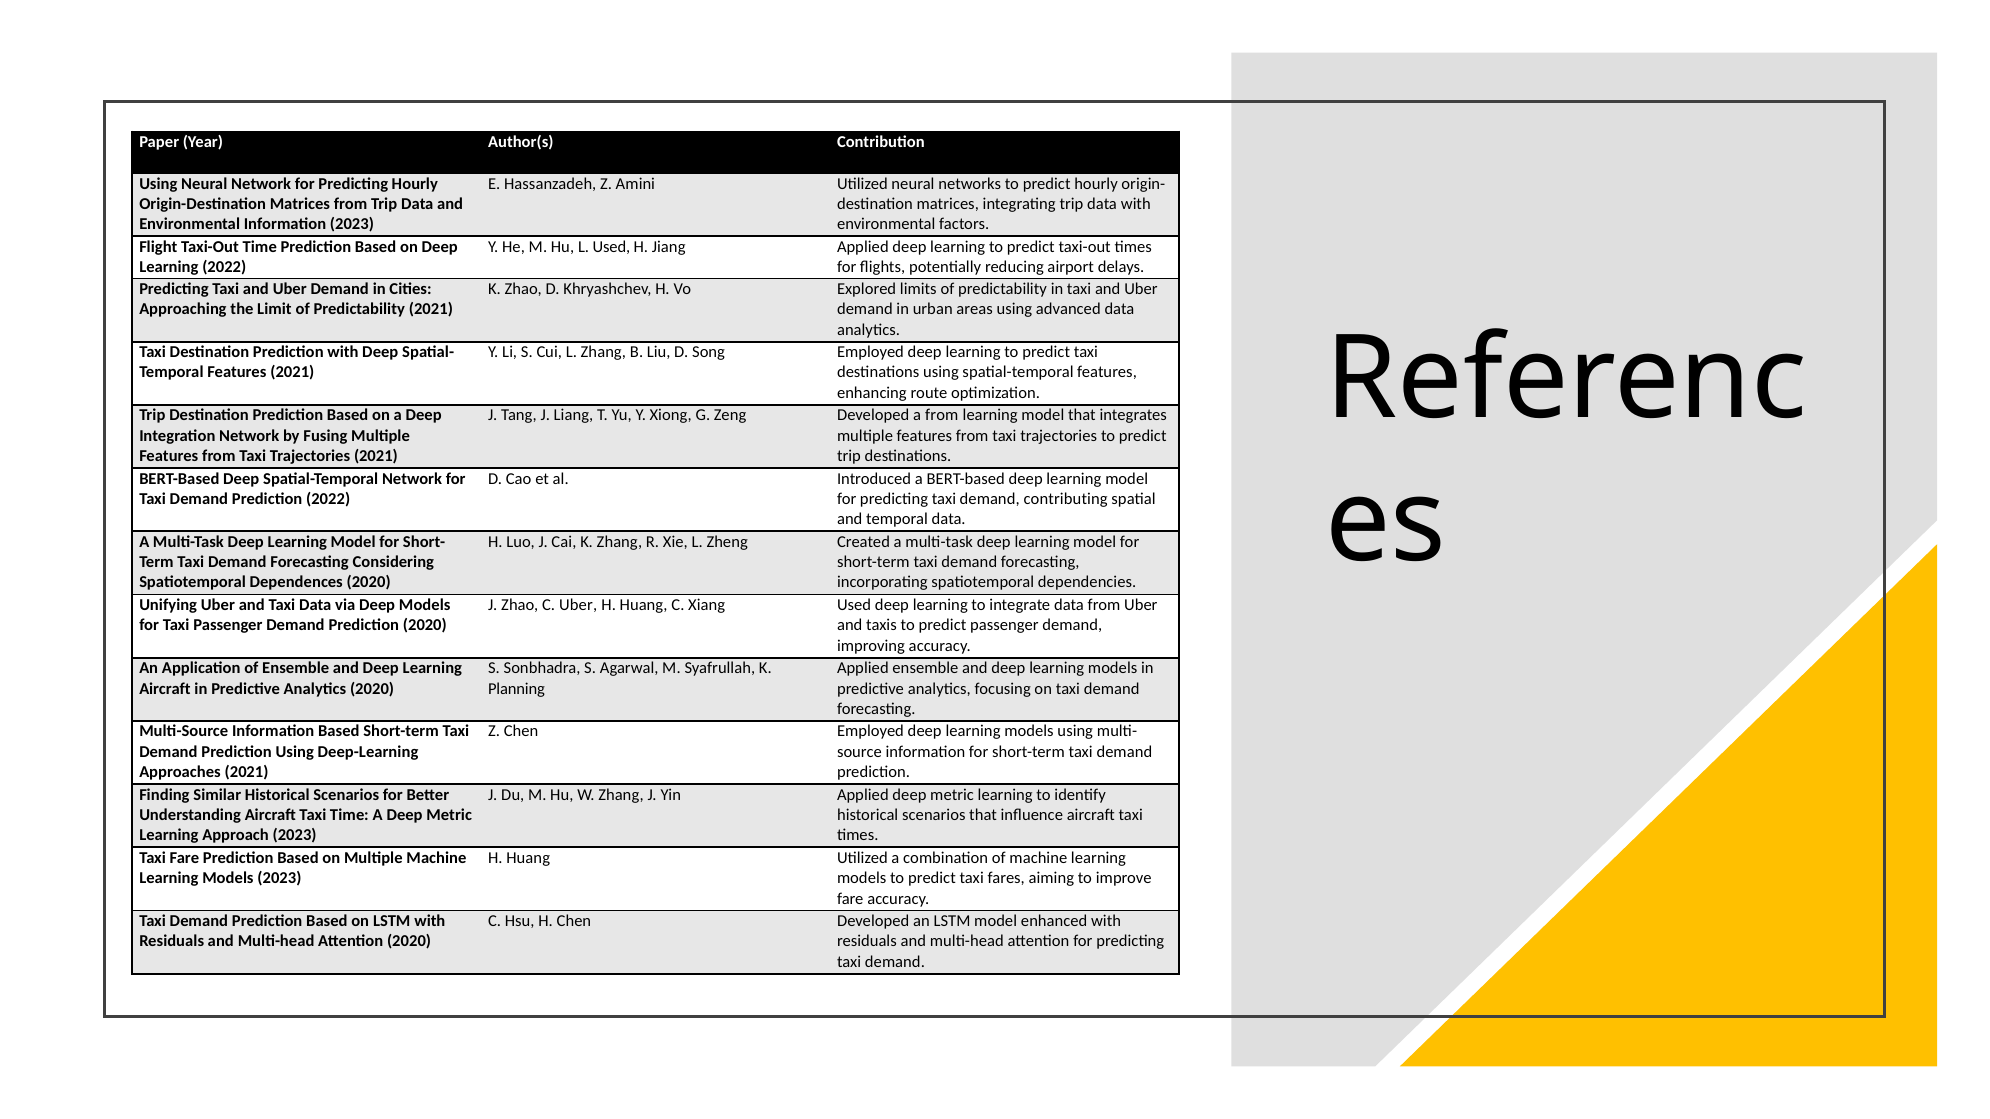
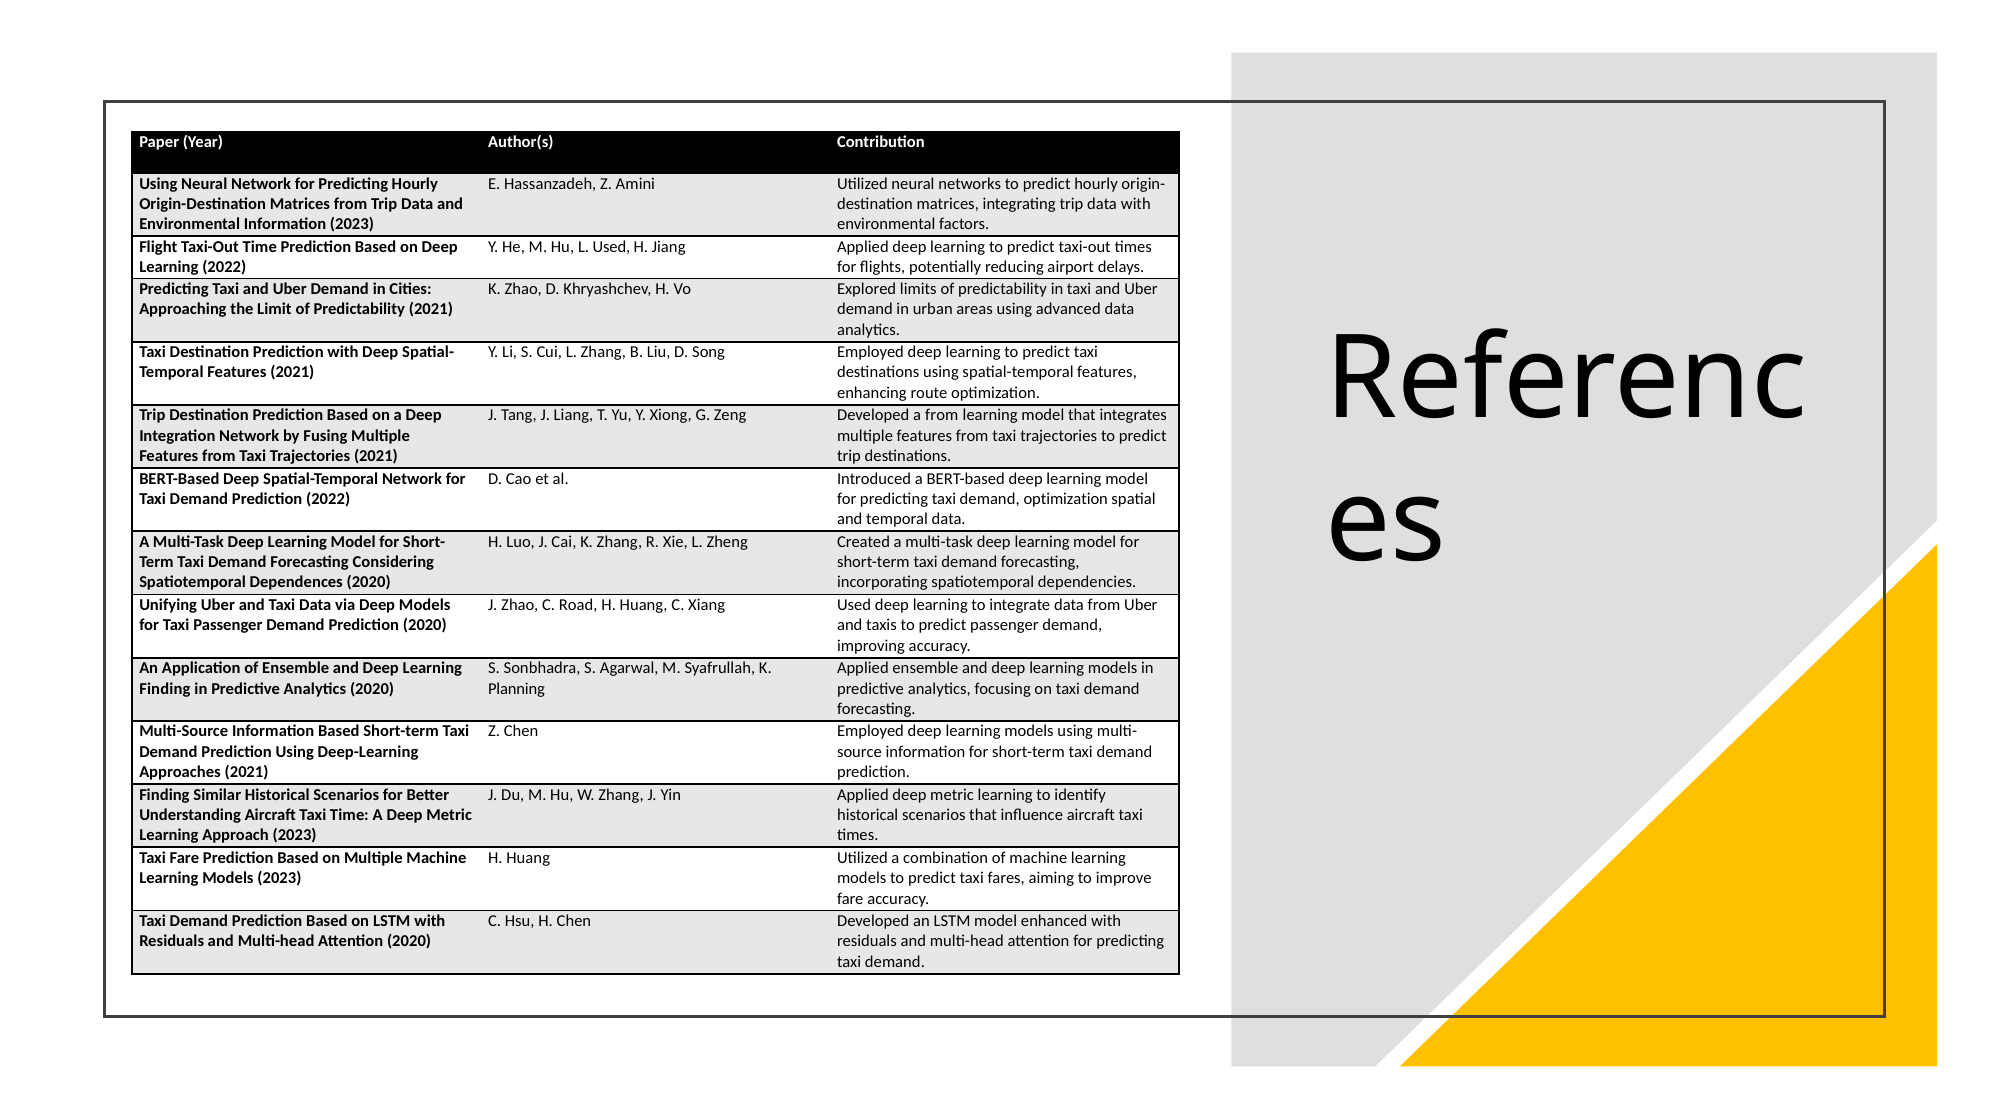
demand contributing: contributing -> optimization
C Uber: Uber -> Road
Aircraft at (165, 689): Aircraft -> Finding
